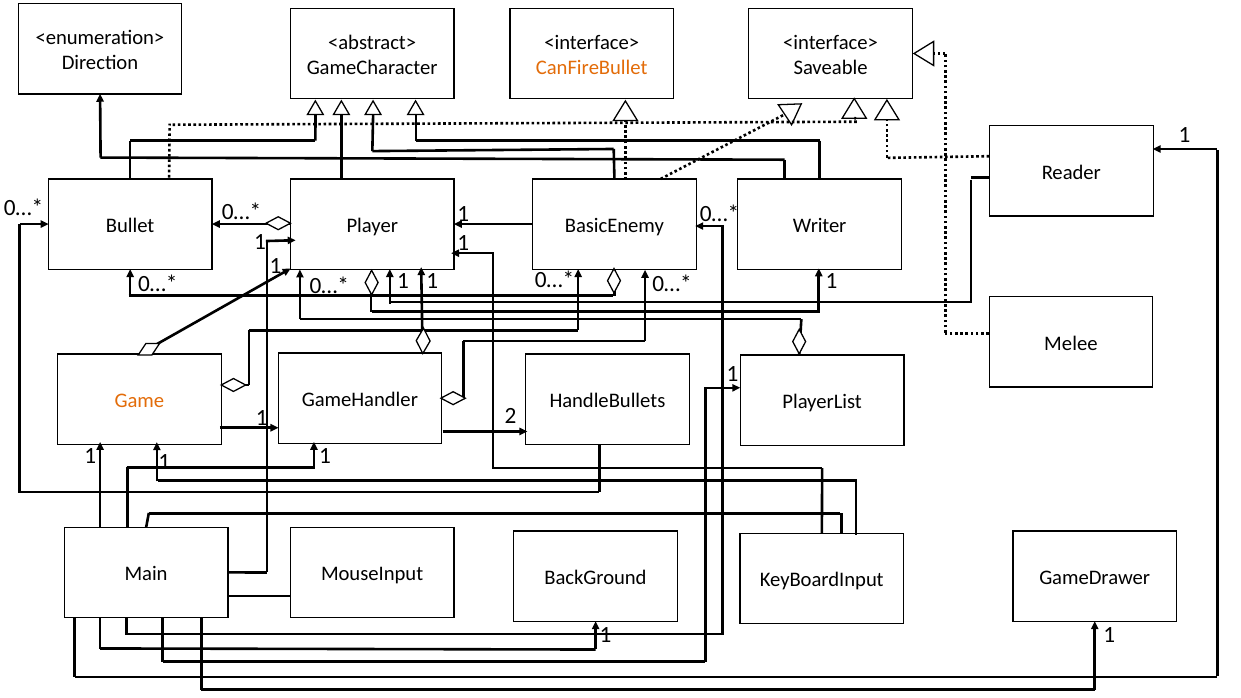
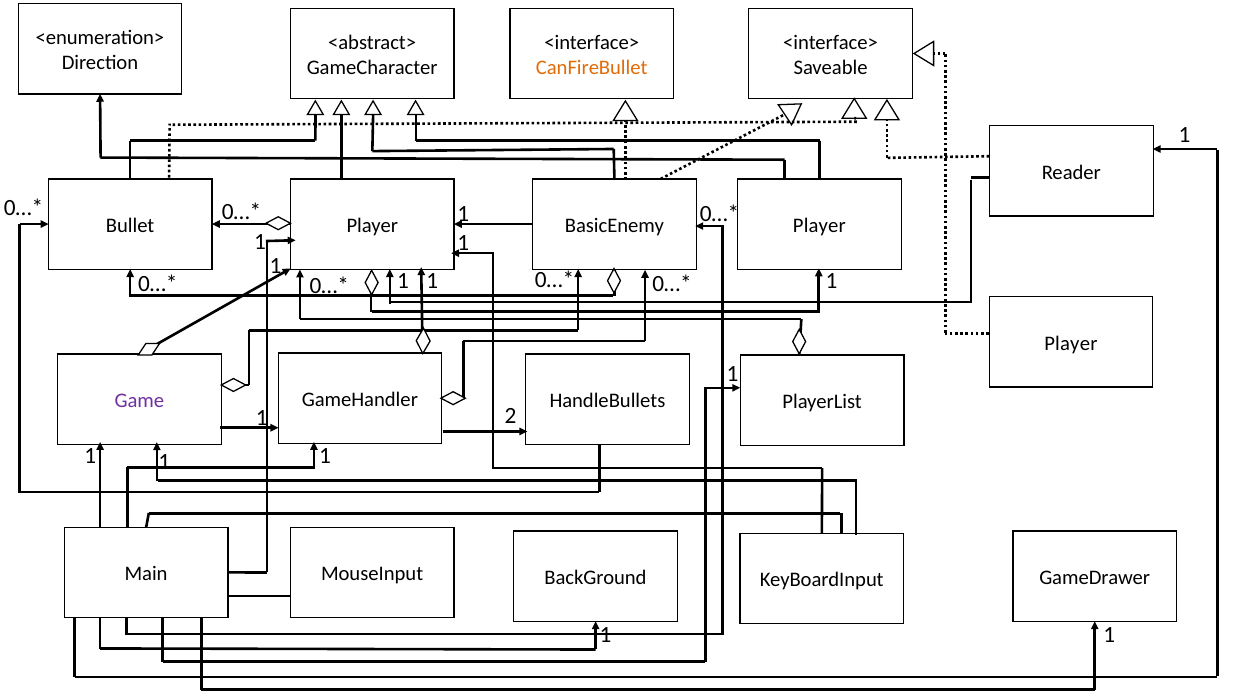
Writer at (820, 225): Writer -> Player
Melee at (1071, 343): Melee -> Player
Game colour: orange -> purple
